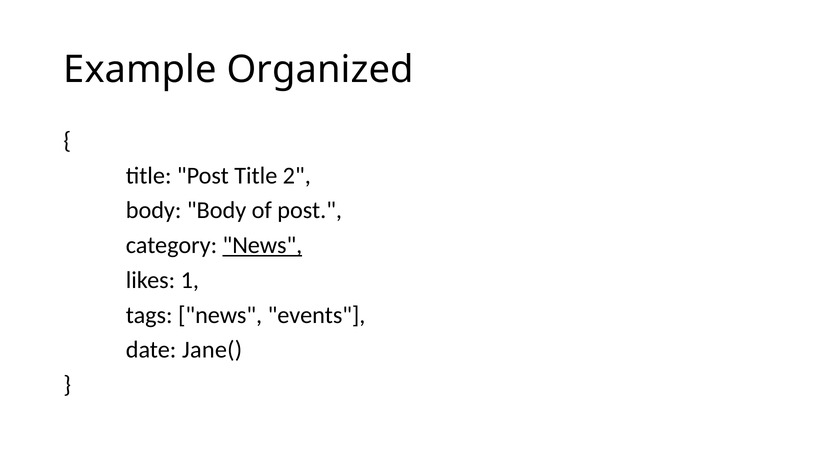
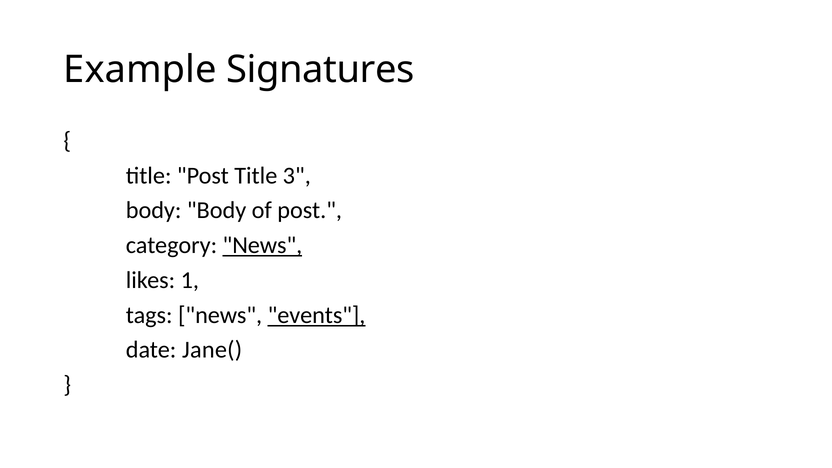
Organized: Organized -> Signatures
2: 2 -> 3
events underline: none -> present
